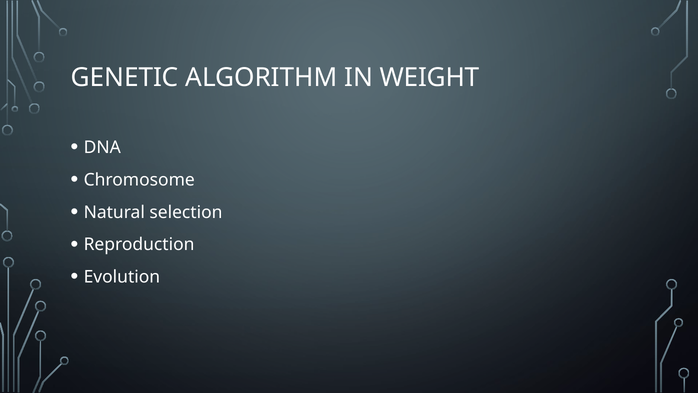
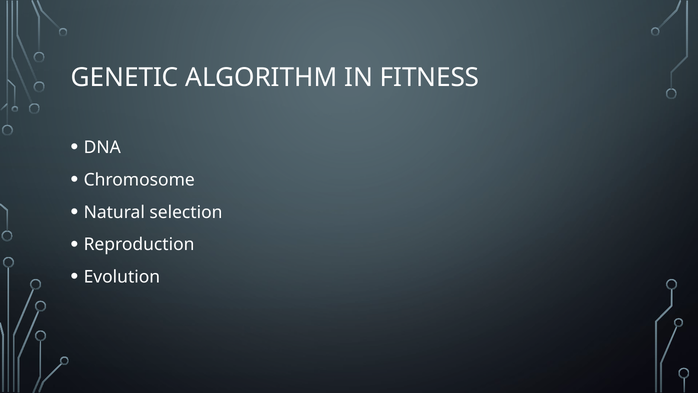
WEIGHT: WEIGHT -> FITNESS
